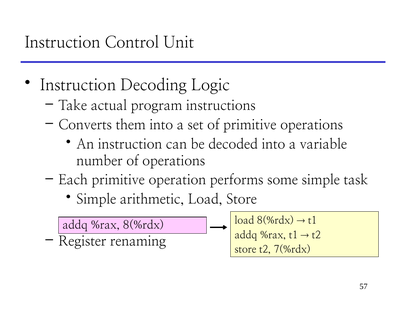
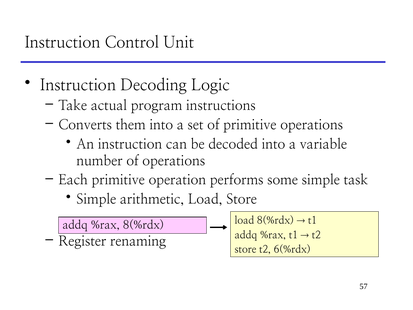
7(%rdx: 7(%rdx -> 6(%rdx
